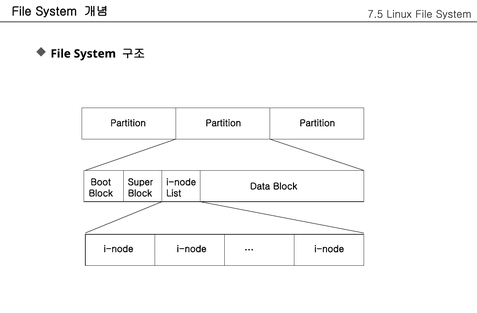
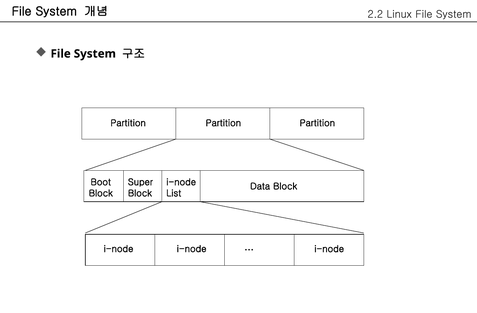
7.5: 7.5 -> 2.2
